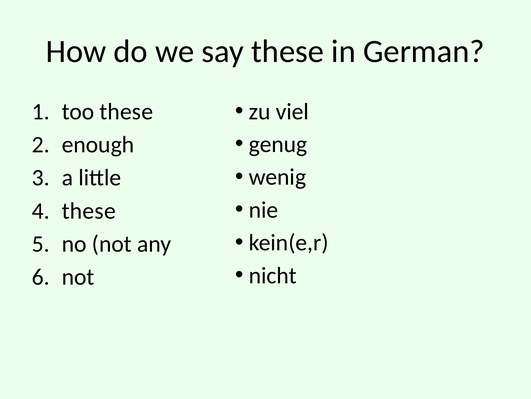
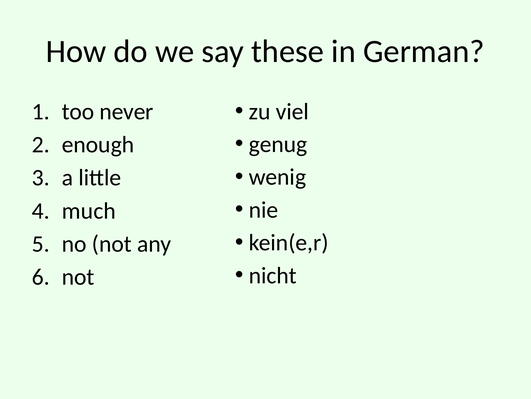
too these: these -> never
these at (89, 211): these -> much
